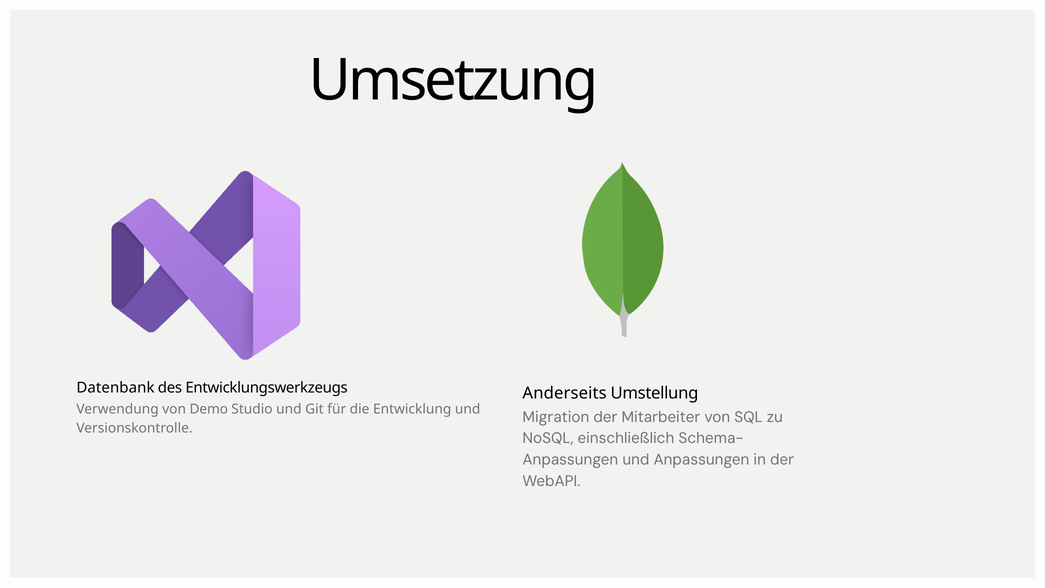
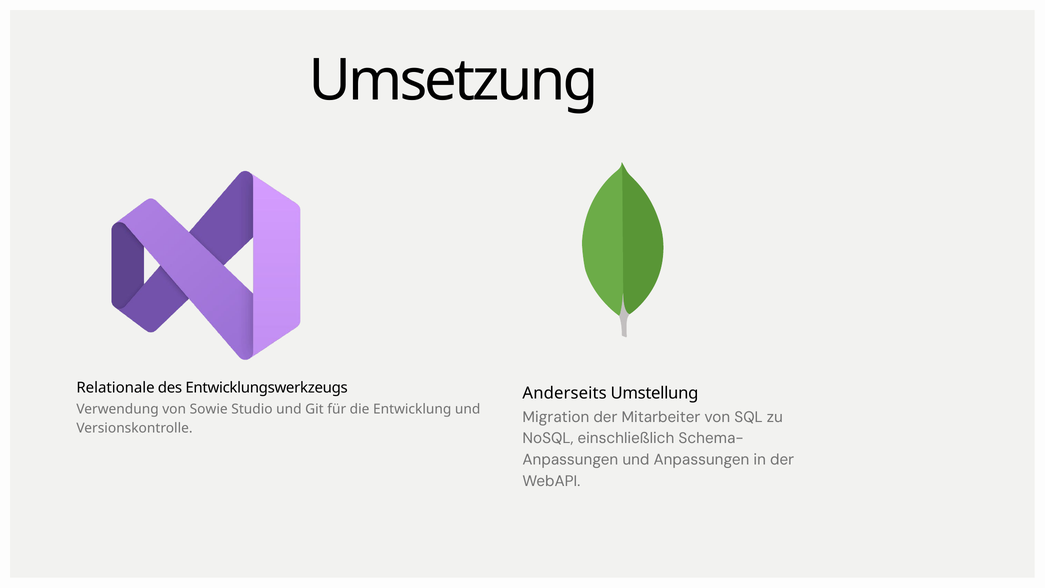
Datenbank: Datenbank -> Relationale
Demo: Demo -> Sowie
